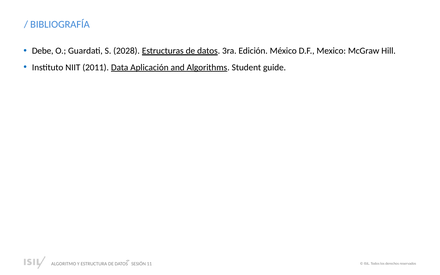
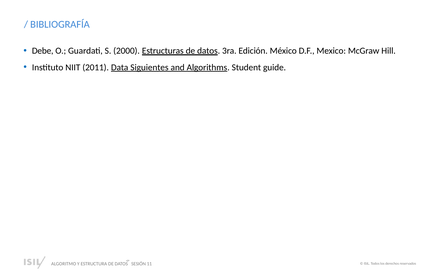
2028: 2028 -> 2000
Aplicación: Aplicación -> Siguientes
